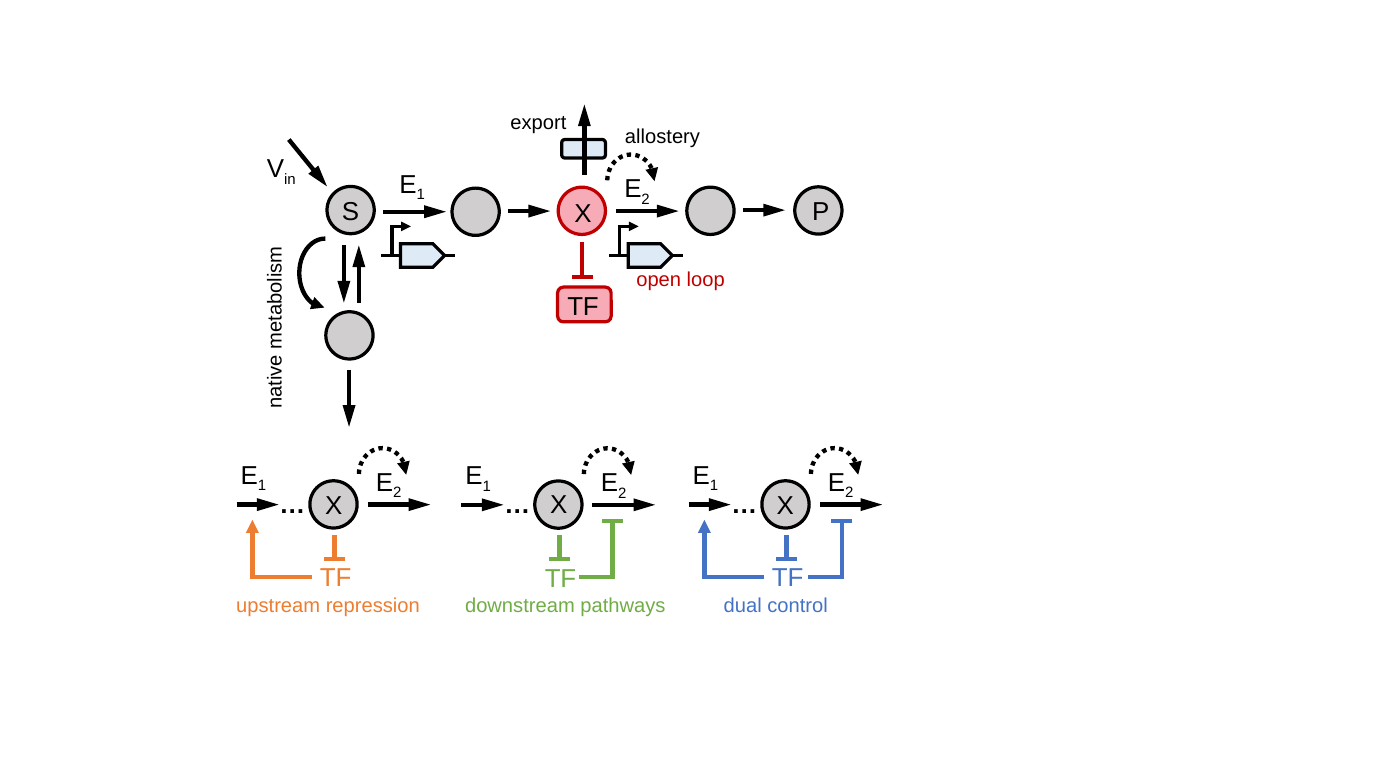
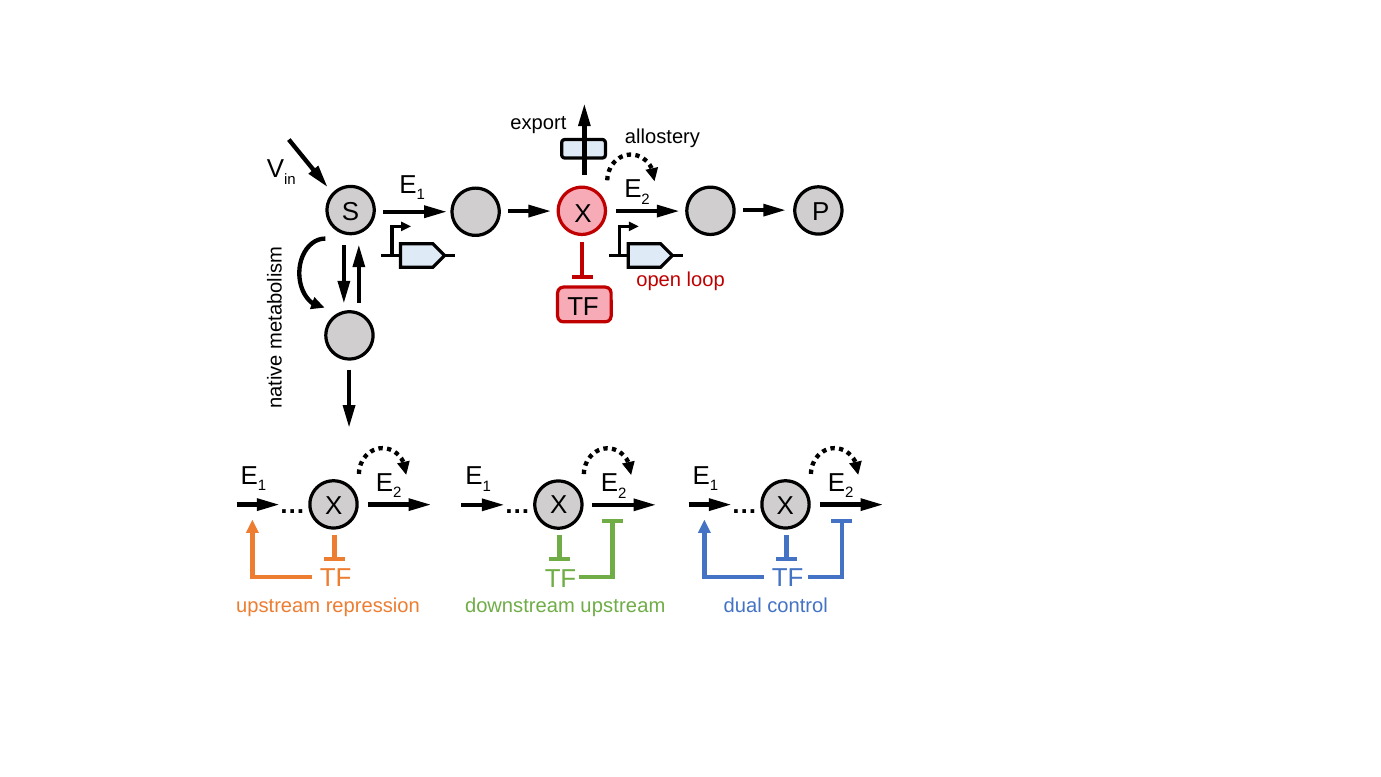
downstream pathways: pathways -> upstream
